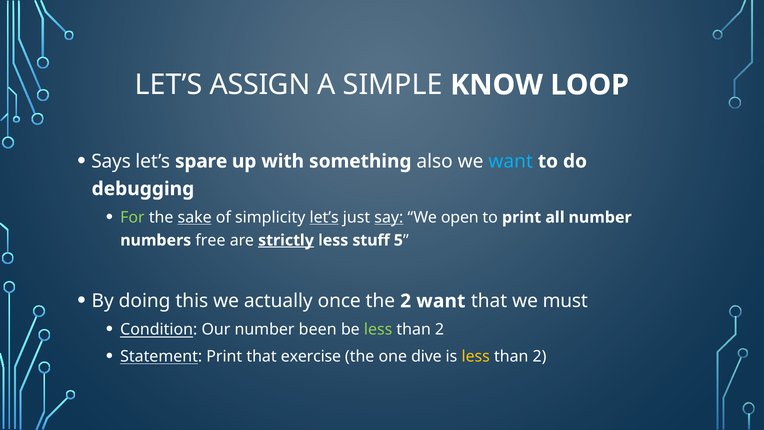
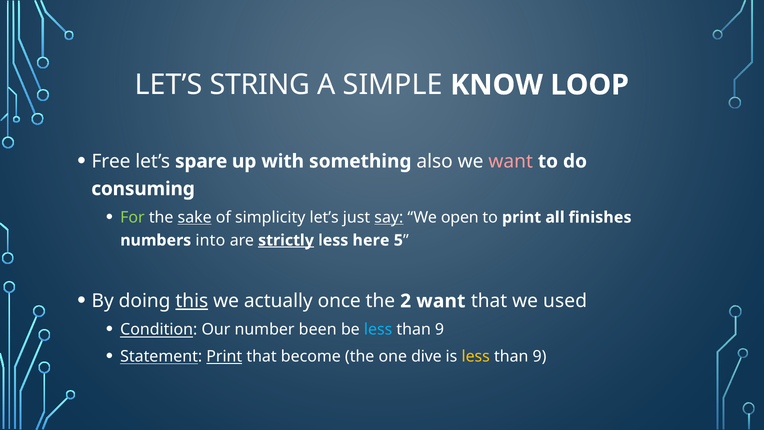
ASSIGN: ASSIGN -> STRING
Says: Says -> Free
want at (511, 161) colour: light blue -> pink
debugging: debugging -> consuming
let’s at (324, 217) underline: present -> none
all number: number -> finishes
free: free -> into
stuff: stuff -> here
this underline: none -> present
must: must -> used
less at (378, 329) colour: light green -> light blue
2 at (440, 329): 2 -> 9
Print at (224, 356) underline: none -> present
exercise: exercise -> become
2 at (540, 356): 2 -> 9
